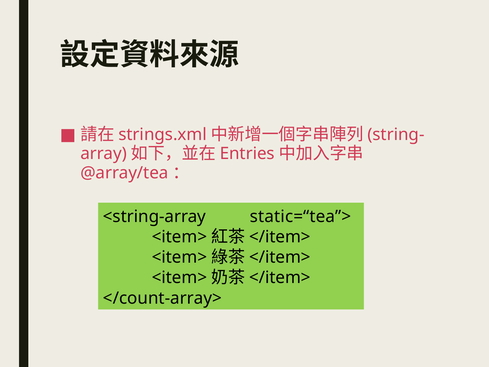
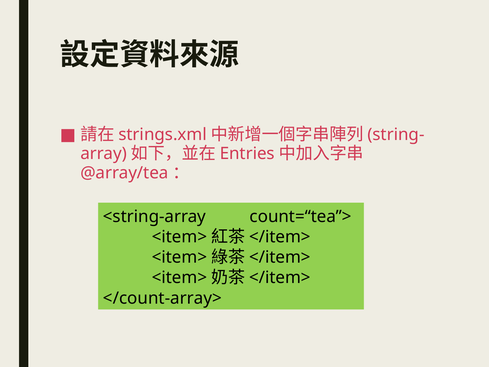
static=“tea”>: static=“tea”> -> count=“tea”>
